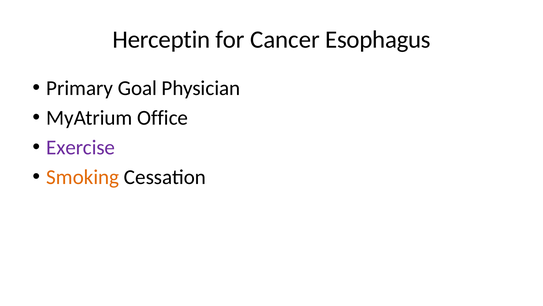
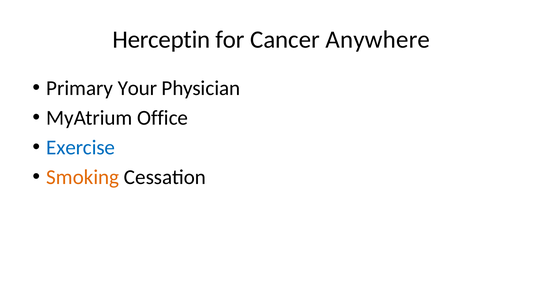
Esophagus: Esophagus -> Anywhere
Goal: Goal -> Your
Exercise colour: purple -> blue
